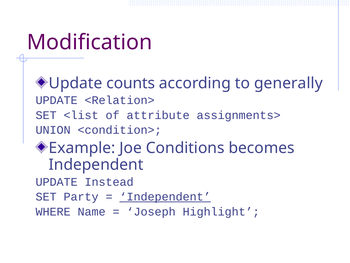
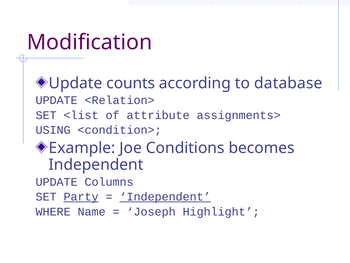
generally: generally -> database
UNION: UNION -> USING
Instead: Instead -> Columns
Party underline: none -> present
